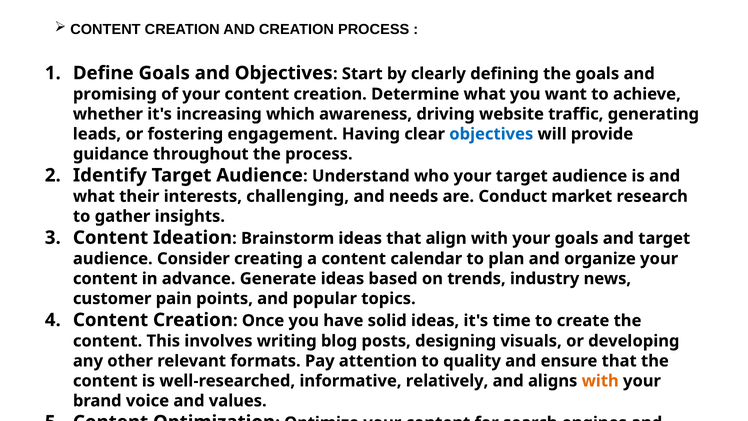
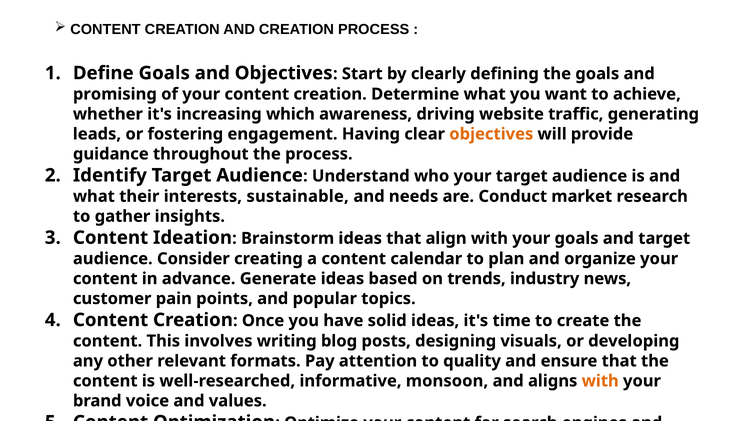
objectives at (491, 134) colour: blue -> orange
challenging: challenging -> sustainable
relatively: relatively -> monsoon
